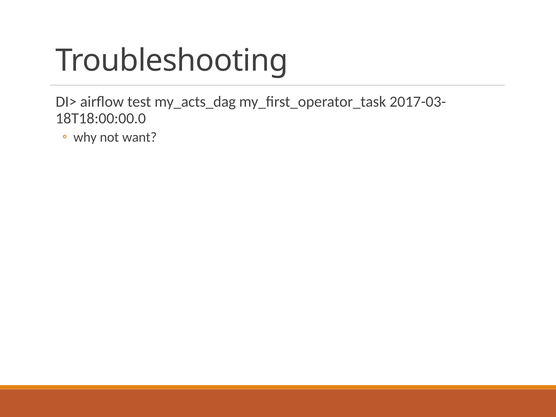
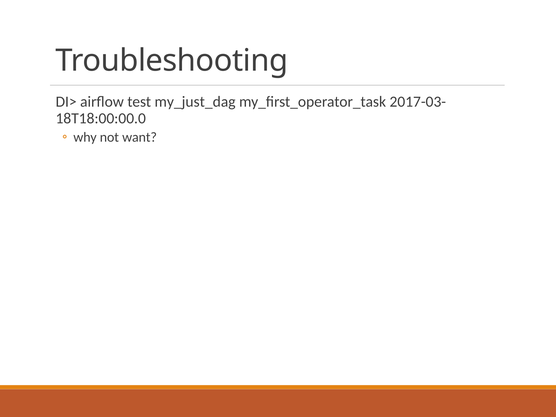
my_acts_dag: my_acts_dag -> my_just_dag
